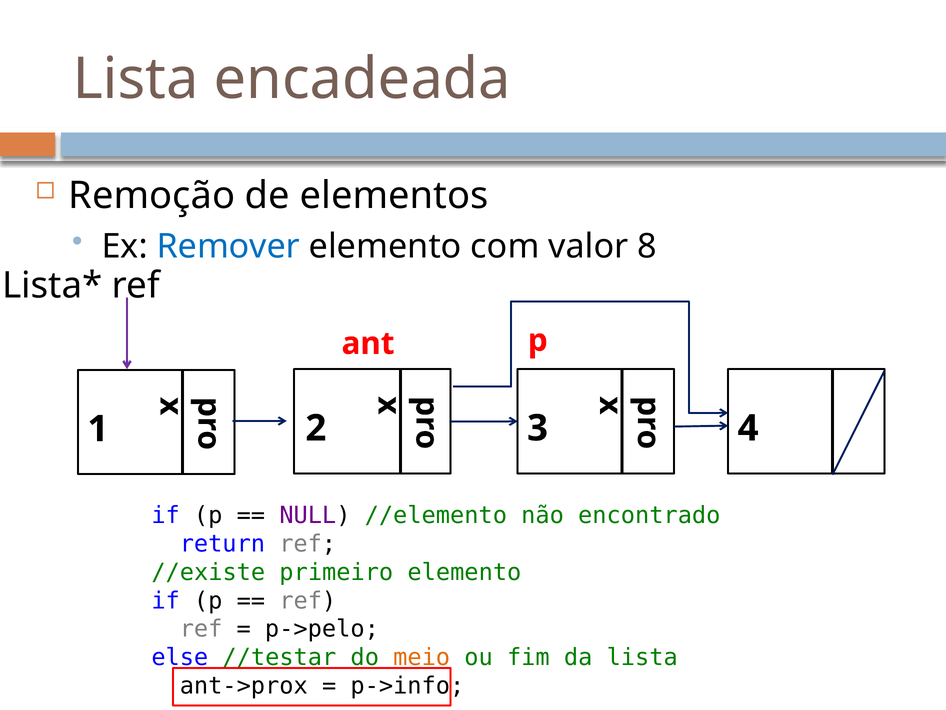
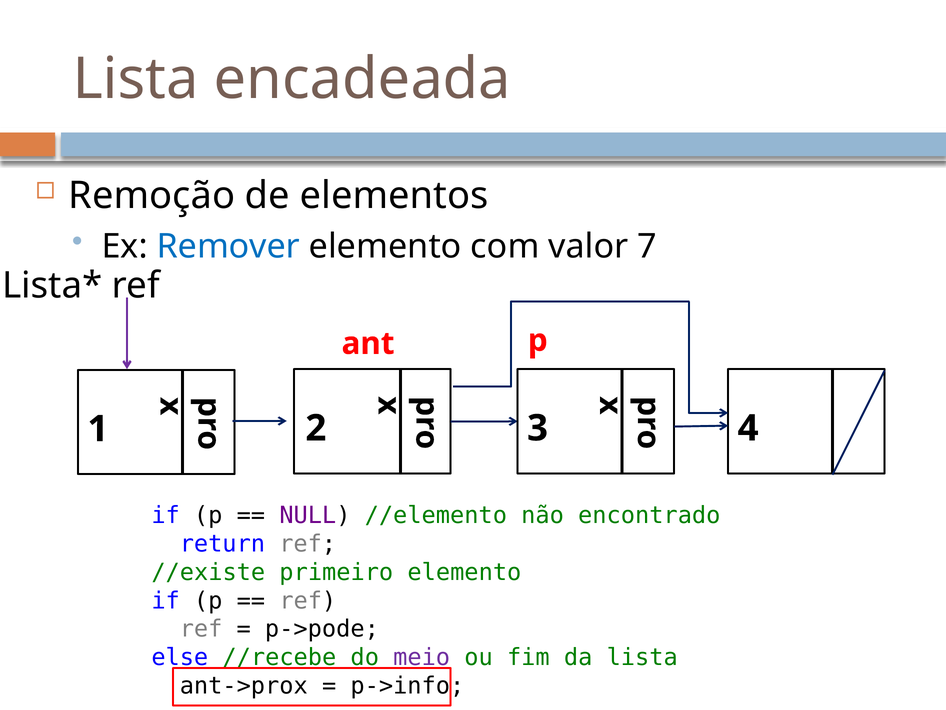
8: 8 -> 7
p->pelo: p->pelo -> p->pode
//testar: //testar -> //recebe
meio colour: orange -> purple
